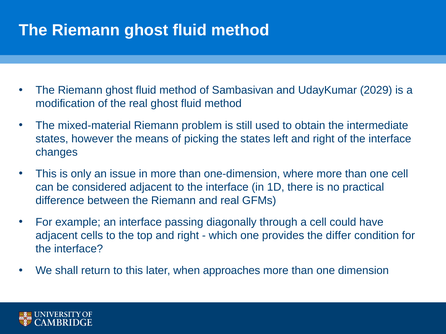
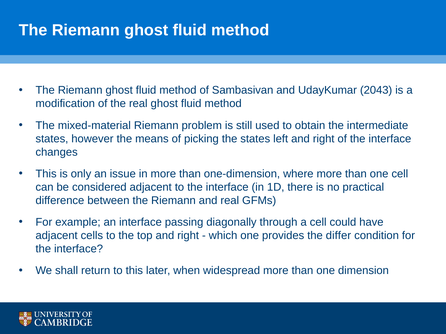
2029: 2029 -> 2043
approaches: approaches -> widespread
